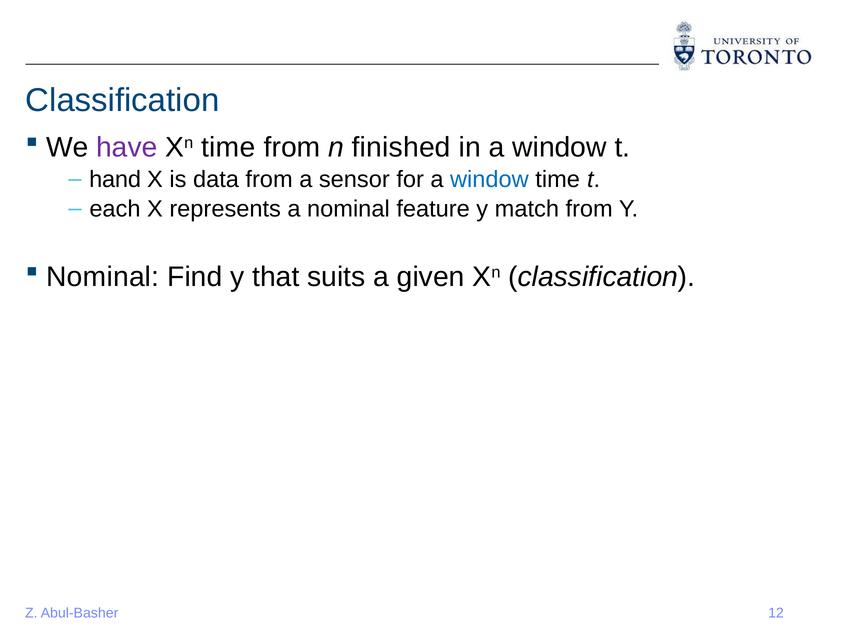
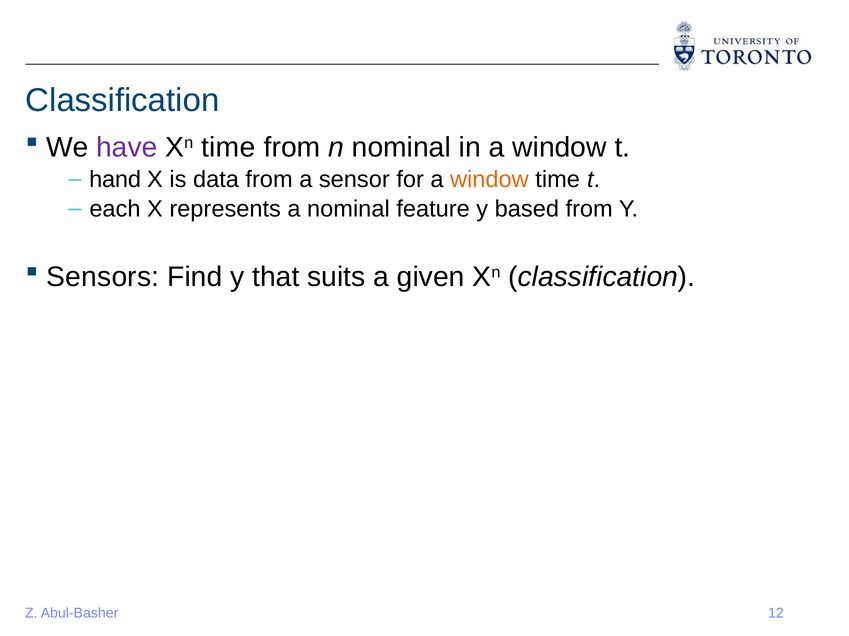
n finished: finished -> nominal
window at (489, 180) colour: blue -> orange
match: match -> based
Nominal at (103, 277): Nominal -> Sensors
